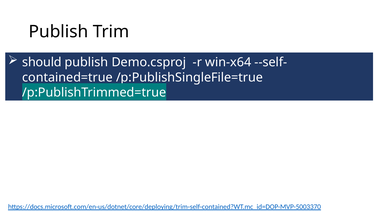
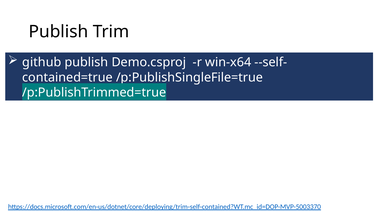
should: should -> github
